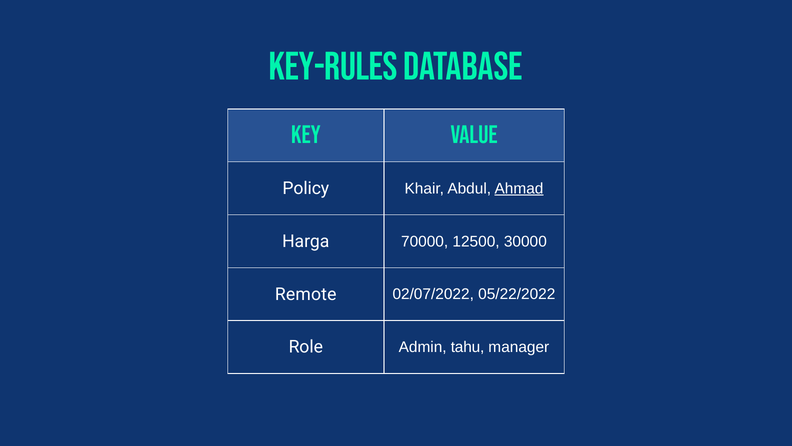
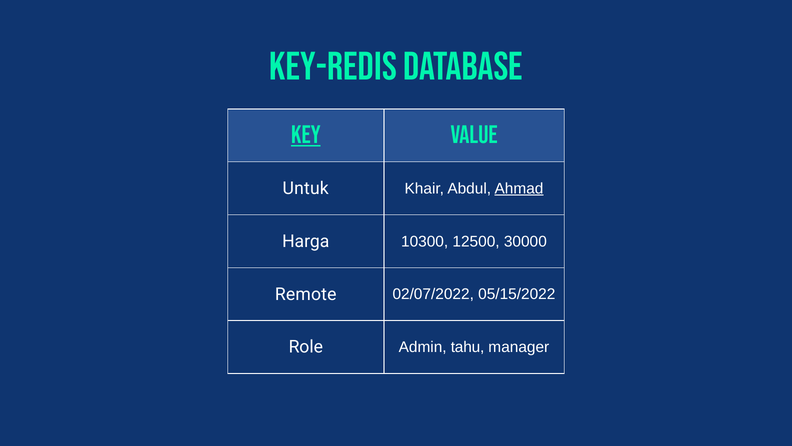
Key-Rules: Key-Rules -> Key-Redis
Key underline: none -> present
Policy: Policy -> Untuk
70000: 70000 -> 10300
05/22/2022: 05/22/2022 -> 05/15/2022
